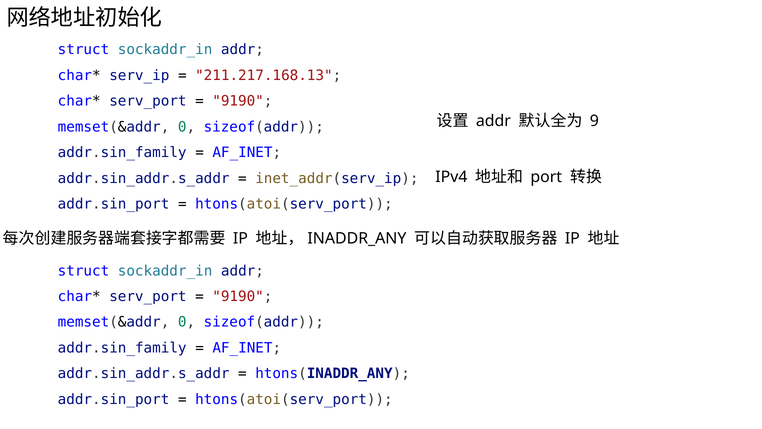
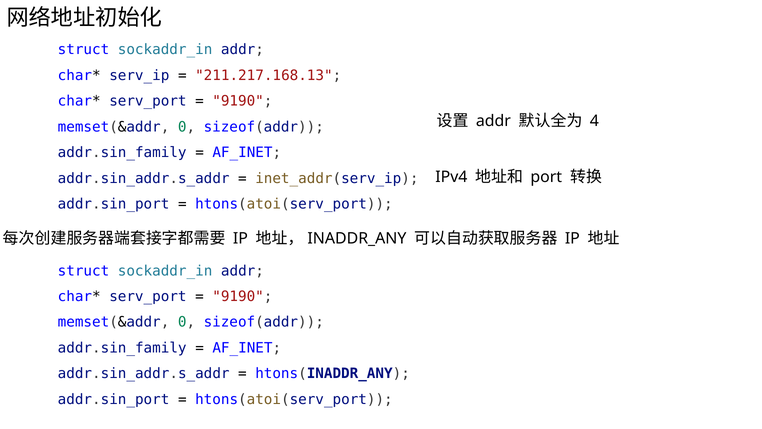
9: 9 -> 4
